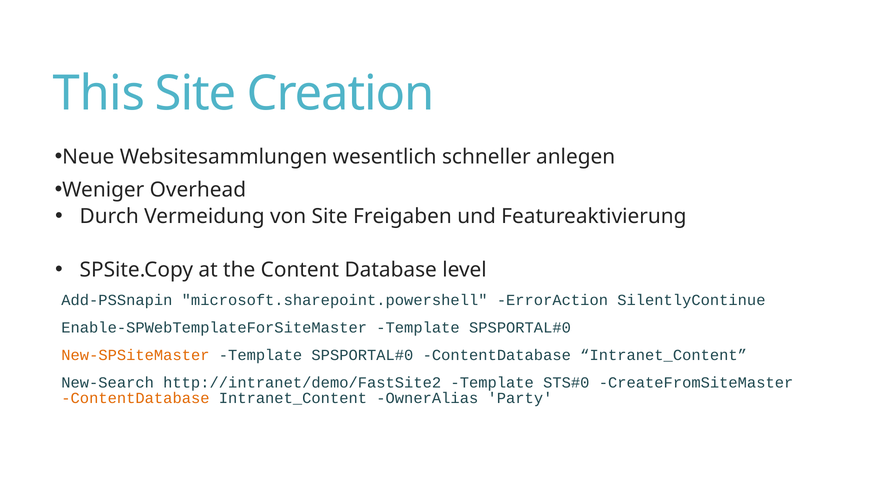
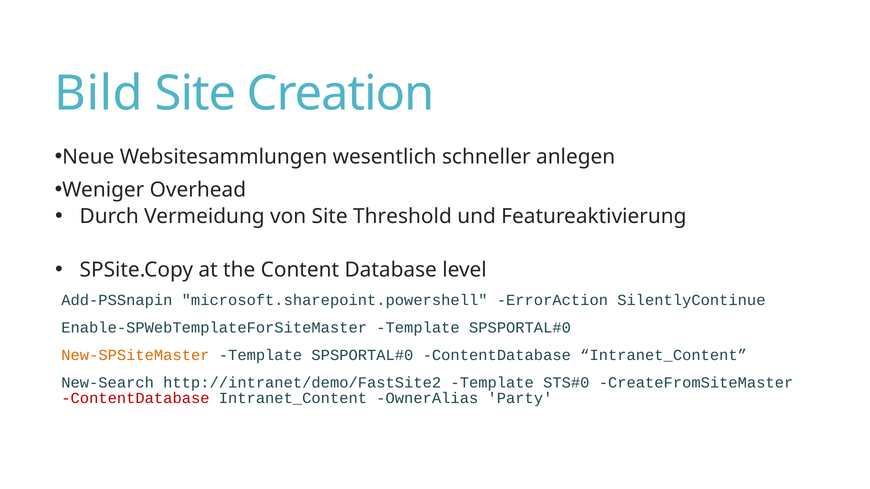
This: This -> Bild
Freigaben: Freigaben -> Threshold
ContentDatabase at (135, 399) colour: orange -> red
